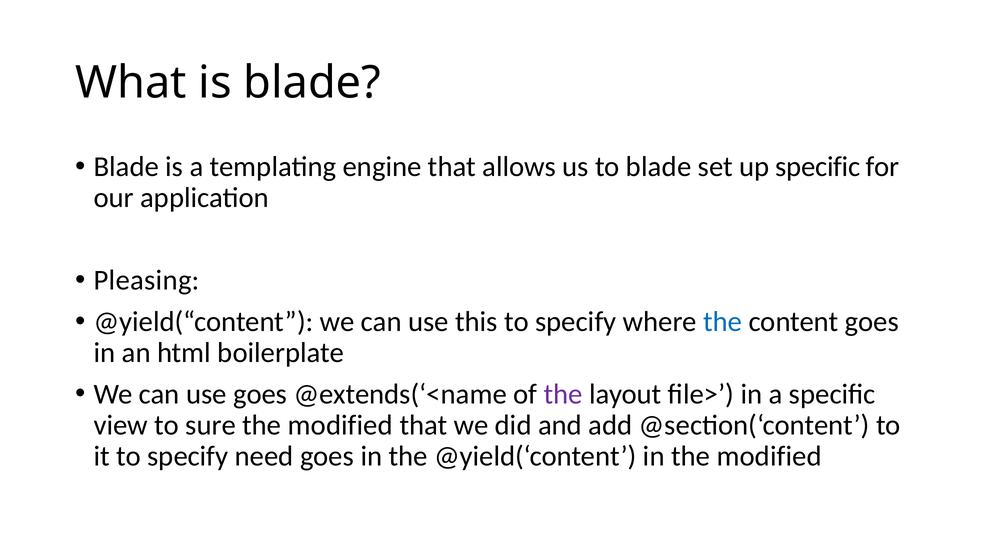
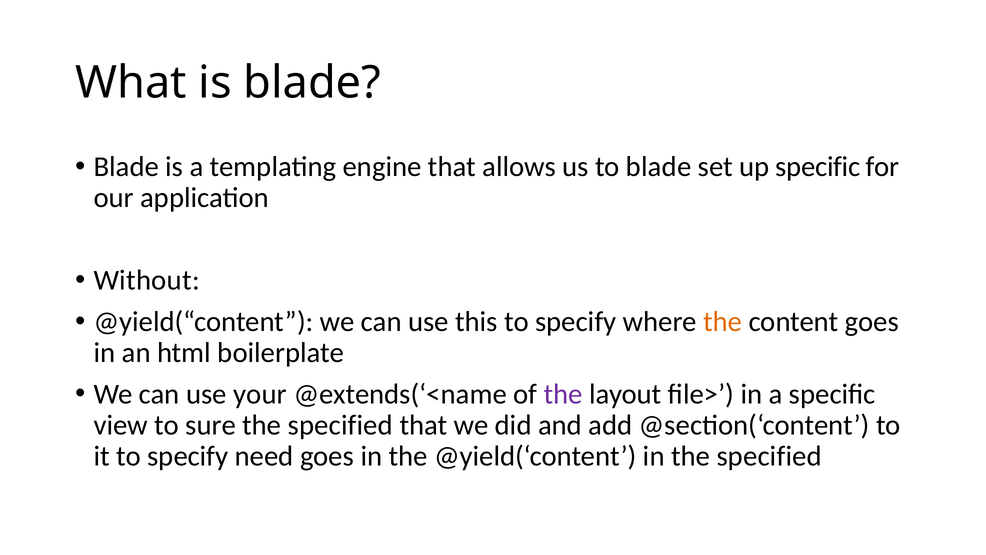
Pleasing: Pleasing -> Without
the at (723, 321) colour: blue -> orange
use goes: goes -> your
modified at (340, 425): modified -> specified
in the modified: modified -> specified
